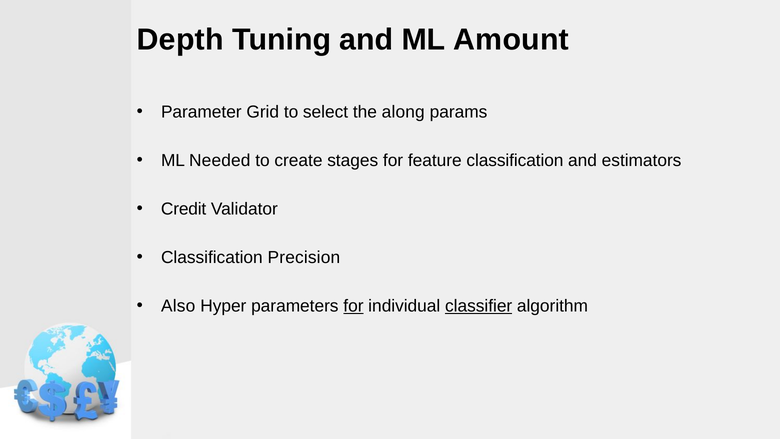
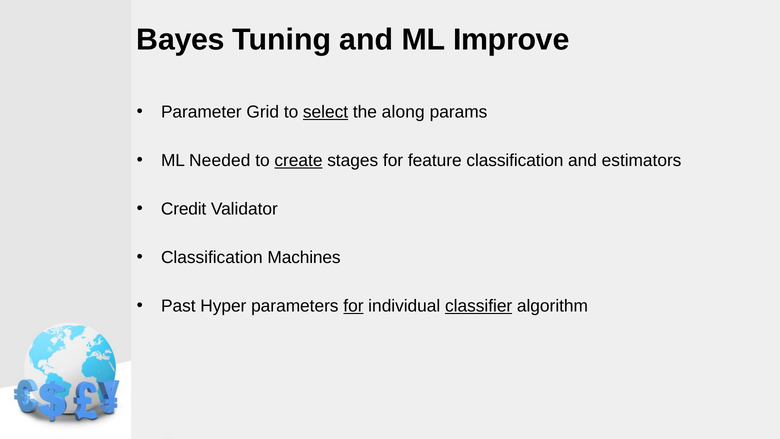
Depth: Depth -> Bayes
Amount: Amount -> Improve
select underline: none -> present
create underline: none -> present
Precision: Precision -> Machines
Also: Also -> Past
